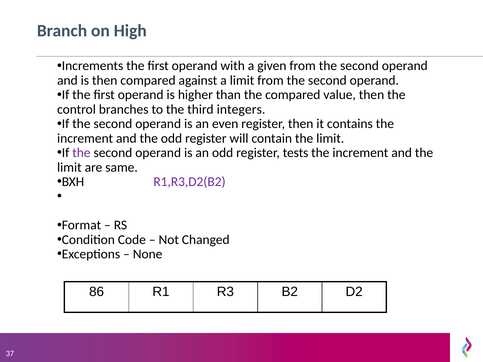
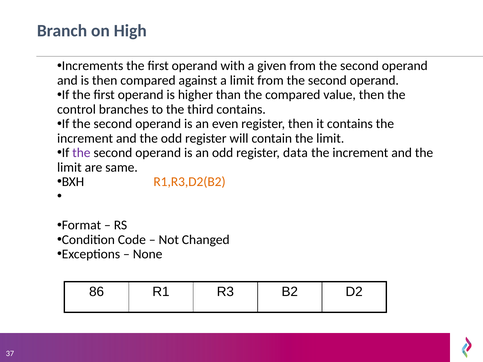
third integers: integers -> contains
tests: tests -> data
R1,R3,D2(B2 colour: purple -> orange
